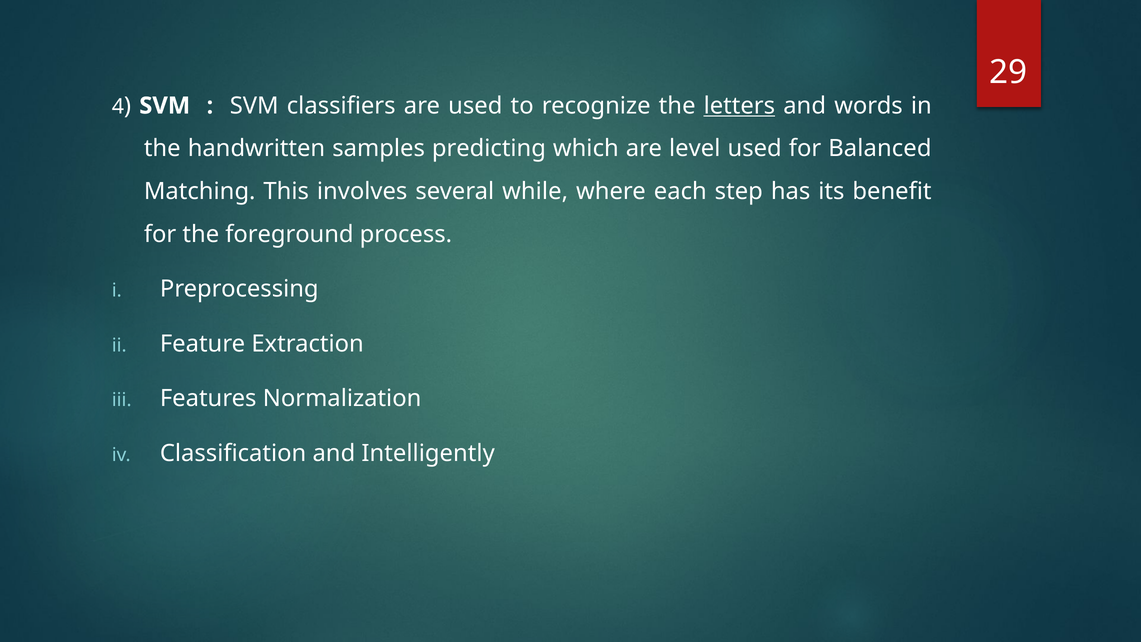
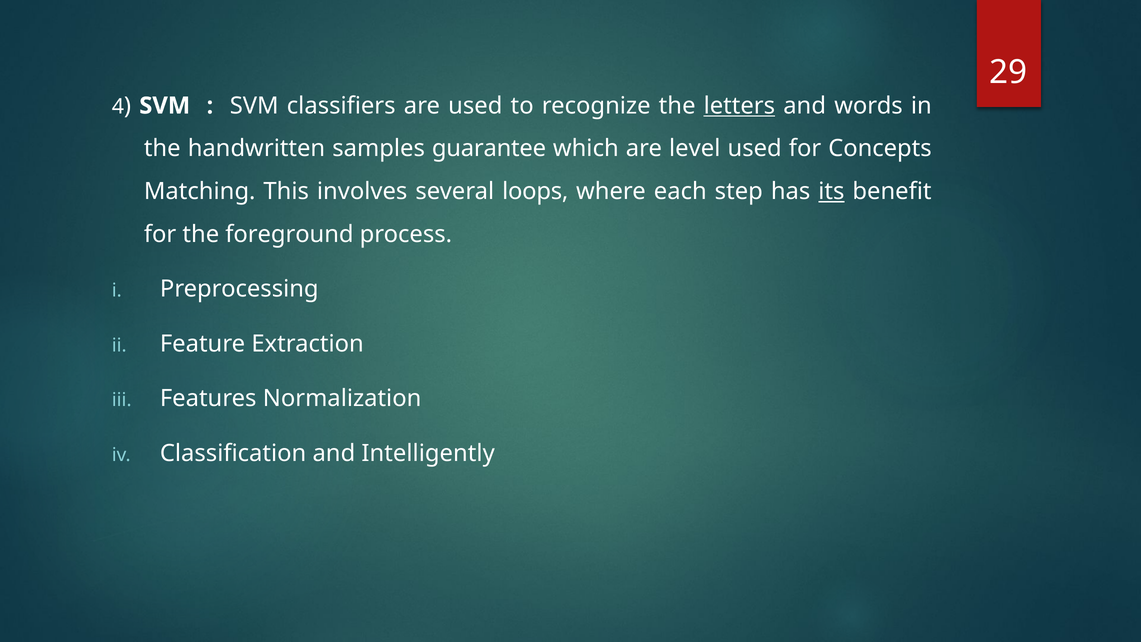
predicting: predicting -> guarantee
Balanced: Balanced -> Concepts
while: while -> loops
its underline: none -> present
